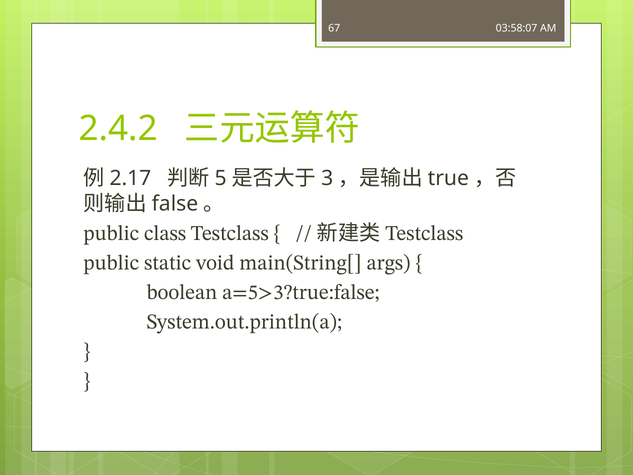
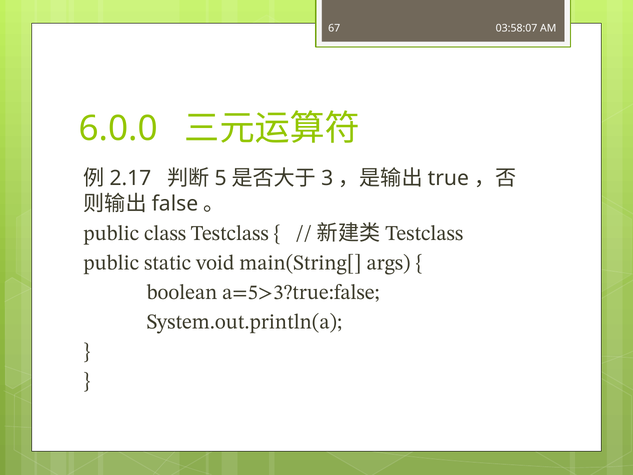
2.4.2: 2.4.2 -> 6.0.0
